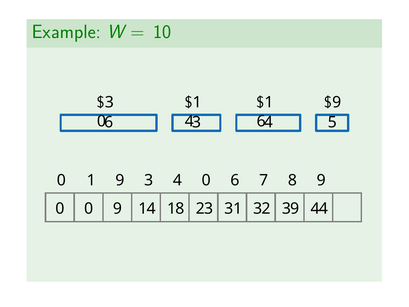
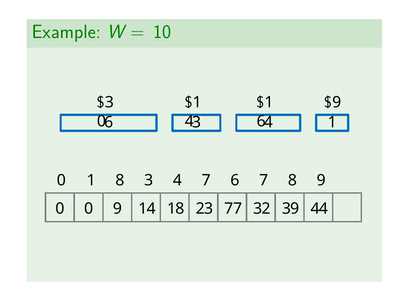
6 5: 5 -> 1
1 9: 9 -> 8
4 0: 0 -> 7
31: 31 -> 77
